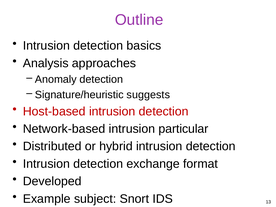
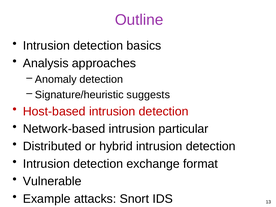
Developed: Developed -> Vulnerable
subject: subject -> attacks
